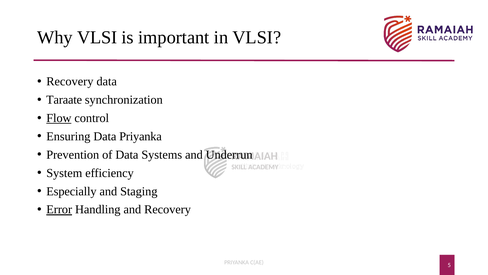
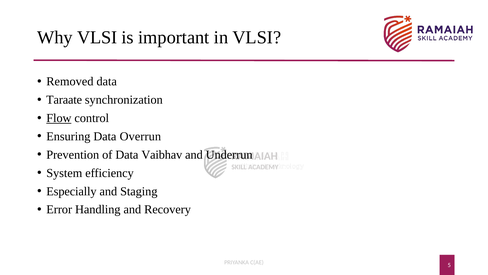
Recovery at (70, 81): Recovery -> Removed
Data Priyanka: Priyanka -> Overrun
Systems: Systems -> Vaibhav
Error underline: present -> none
